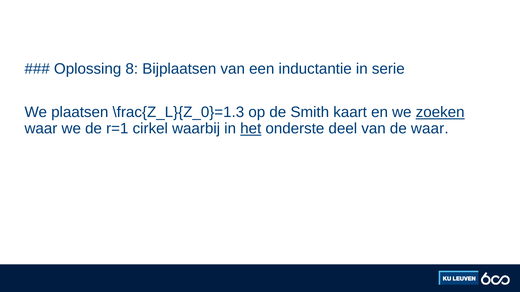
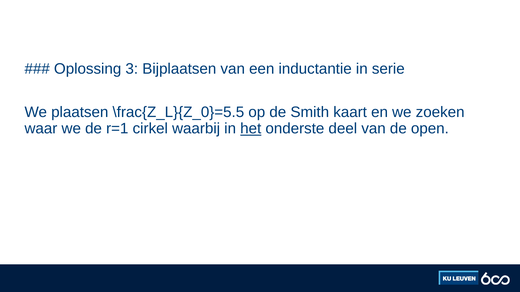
8: 8 -> 3
\frac{Z_L}{Z_0}=1.3: \frac{Z_L}{Z_0}=1.3 -> \frac{Z_L}{Z_0}=5.5
zoeken underline: present -> none
de waar: waar -> open
